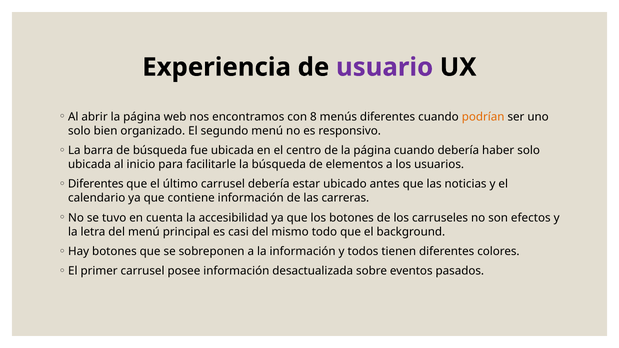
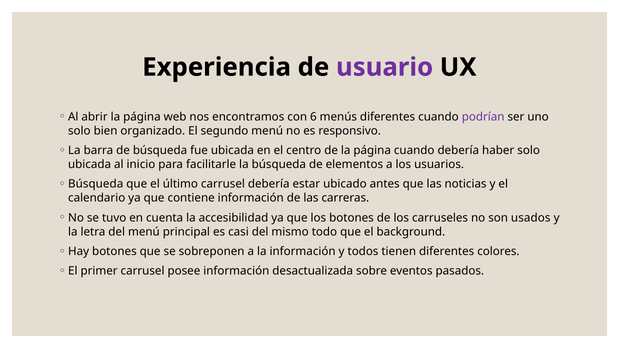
8: 8 -> 6
podrían colour: orange -> purple
Diferentes at (96, 184): Diferentes -> Búsqueda
efectos: efectos -> usados
